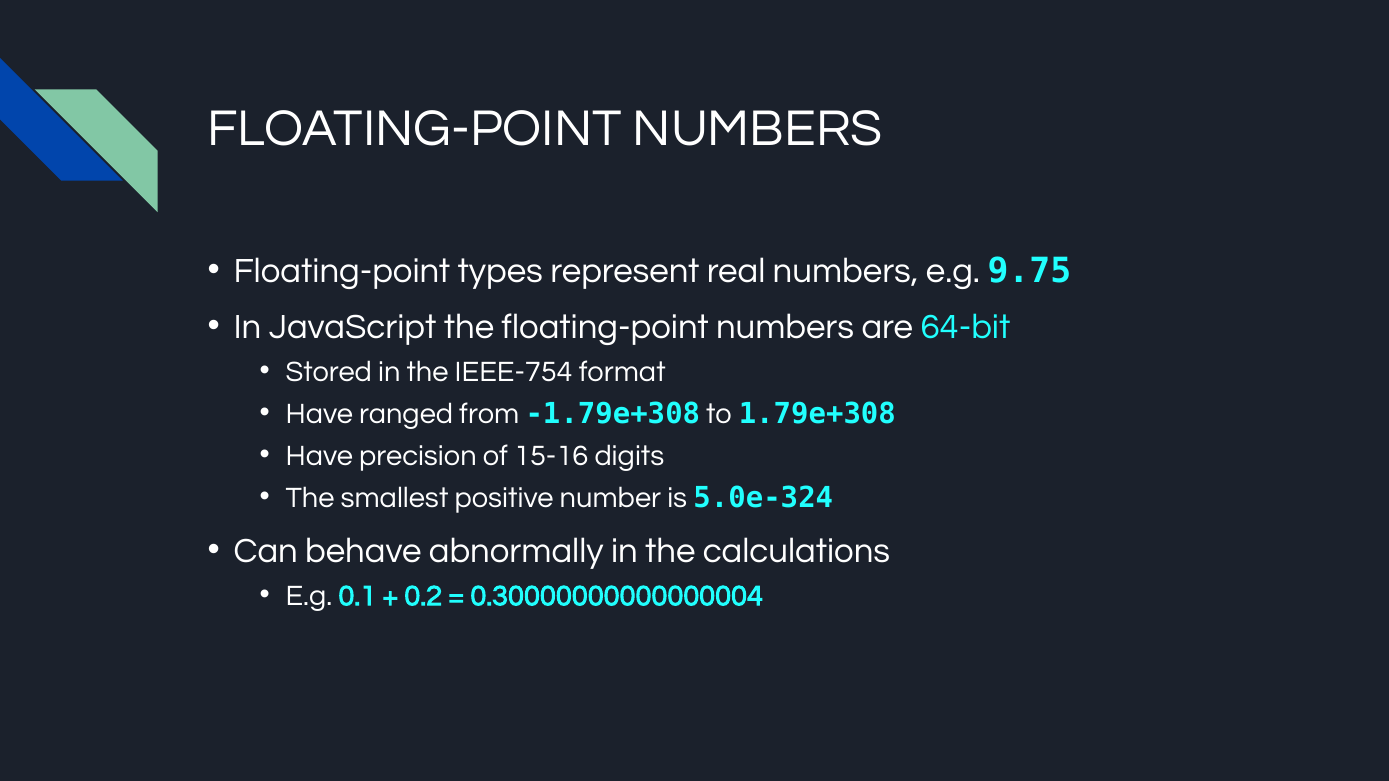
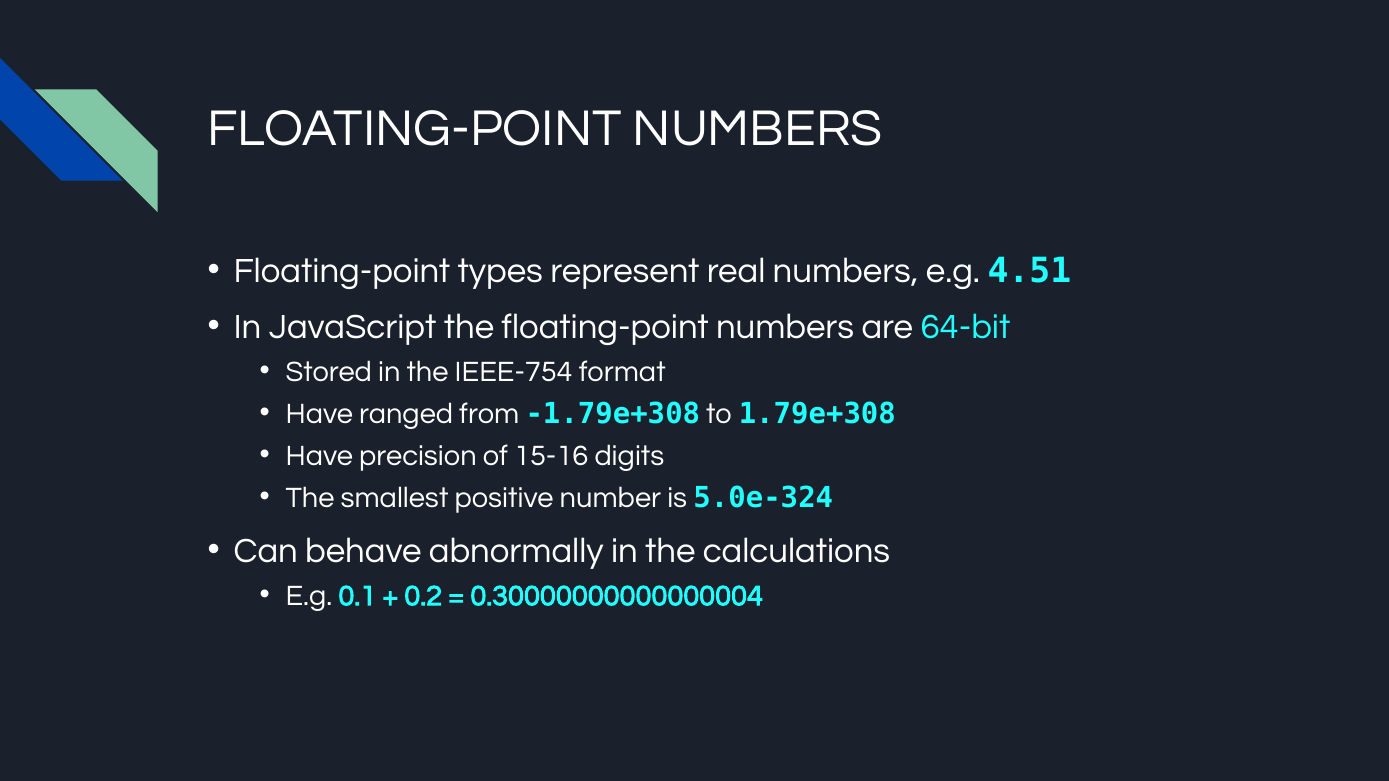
9.75: 9.75 -> 4.51
